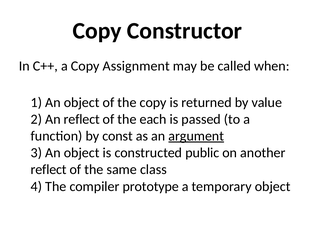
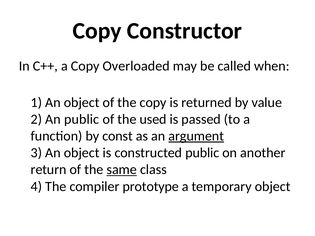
Assignment: Assignment -> Overloaded
An reflect: reflect -> public
each: each -> used
reflect at (49, 170): reflect -> return
same underline: none -> present
